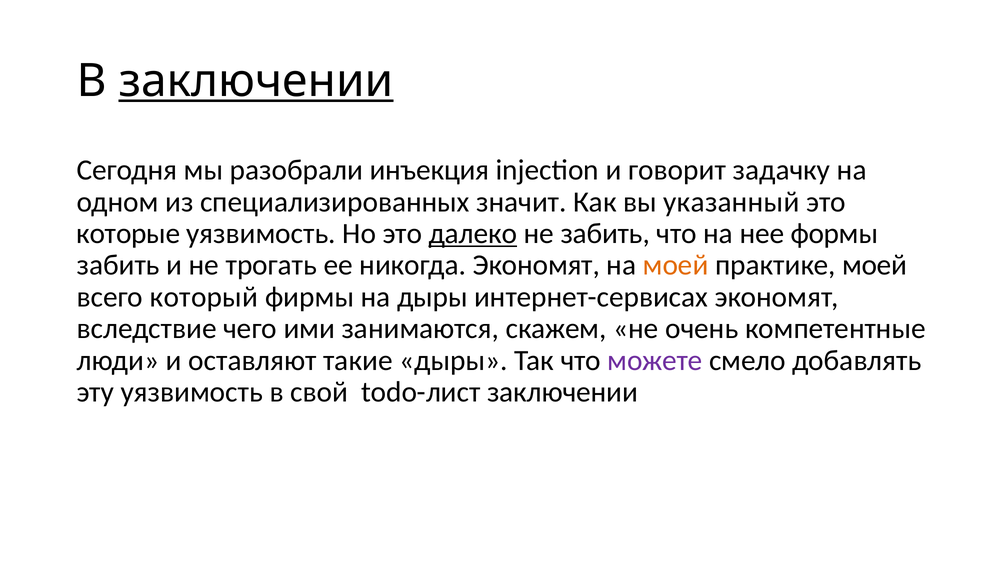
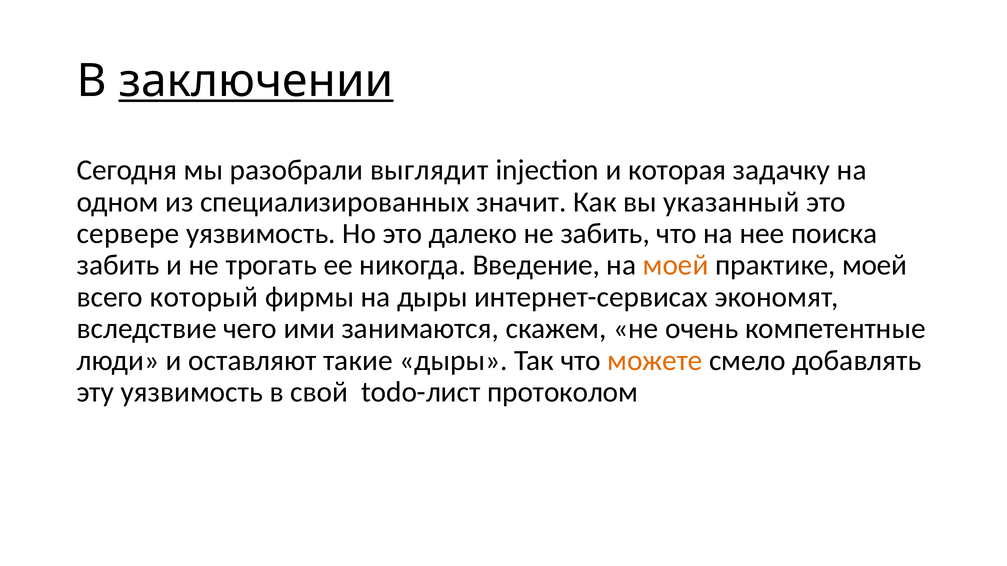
инъекция: инъекция -> выглядит
говорит: говорит -> которая
которые: которые -> сервере
далеко underline: present -> none
формы: формы -> поиска
никогда Экономят: Экономят -> Введение
можете colour: purple -> orange
todo-лист заключении: заключении -> протоколом
